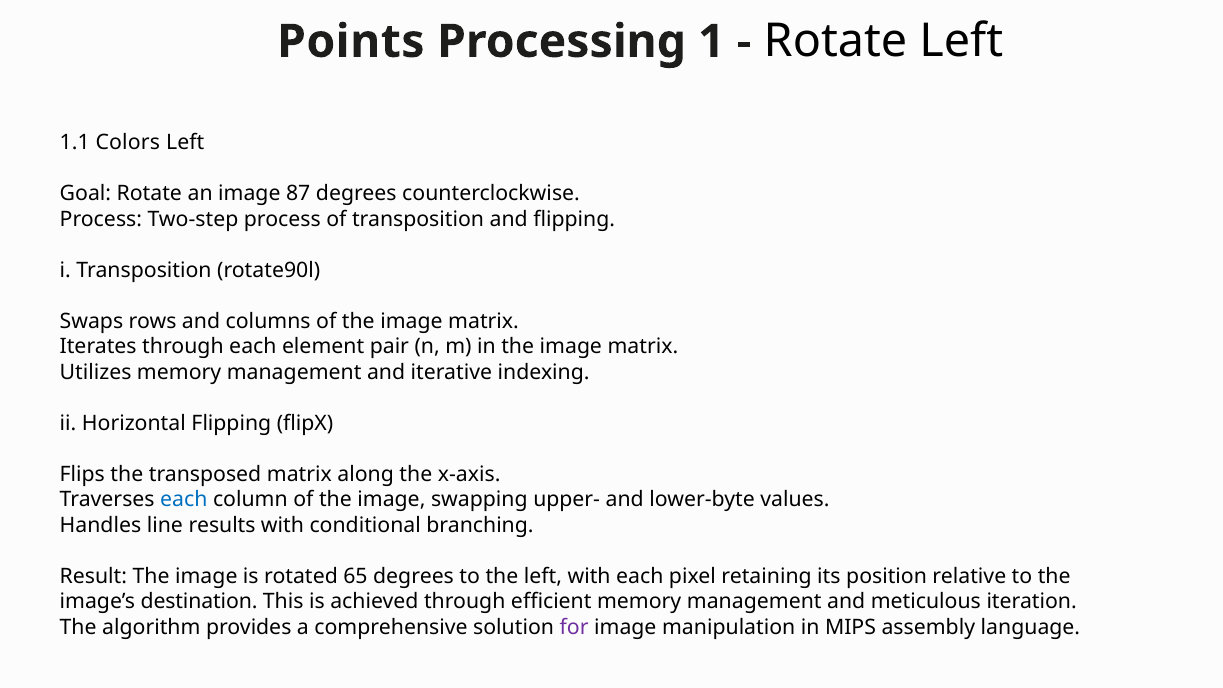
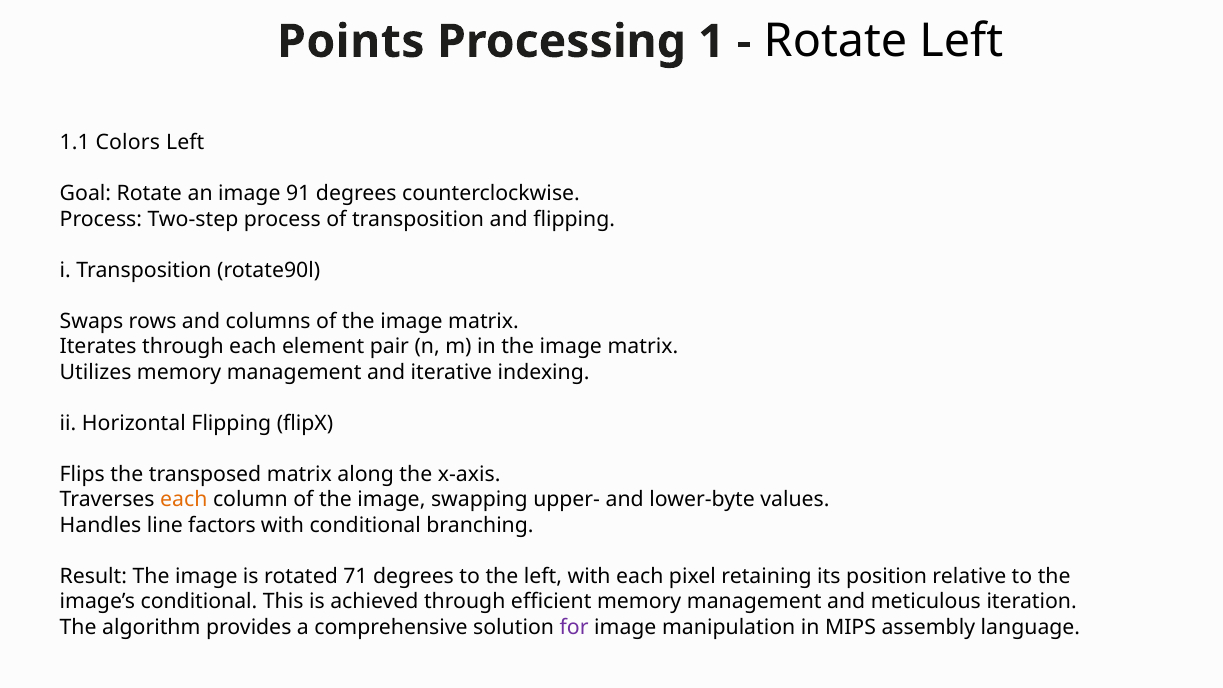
87: 87 -> 91
each at (184, 500) colour: blue -> orange
results: results -> factors
65: 65 -> 71
image’s destination: destination -> conditional
